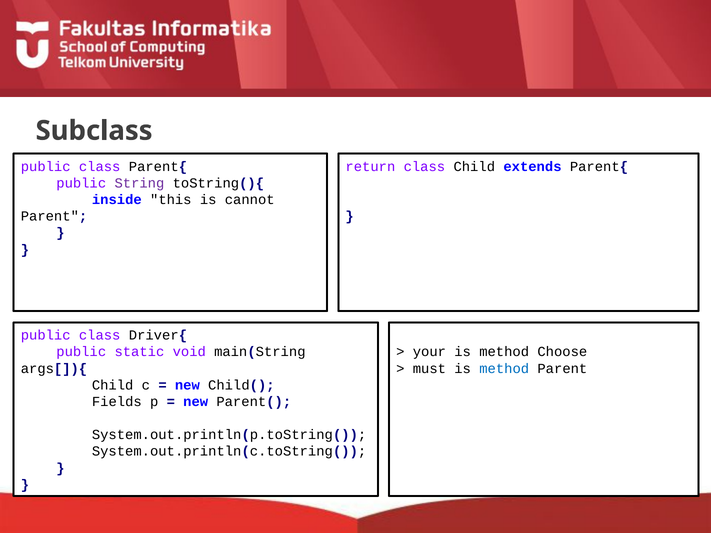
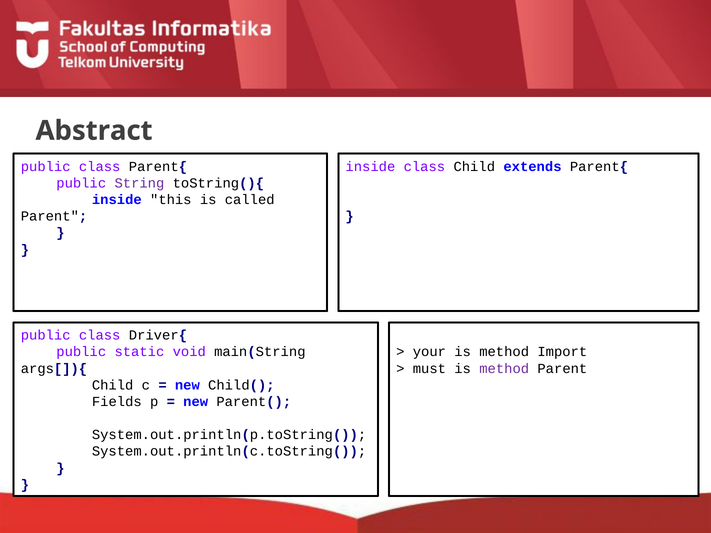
Subclass: Subclass -> Abstract
return at (370, 167): return -> inside
cannot: cannot -> called
Choose: Choose -> Import
method at (504, 369) colour: blue -> purple
